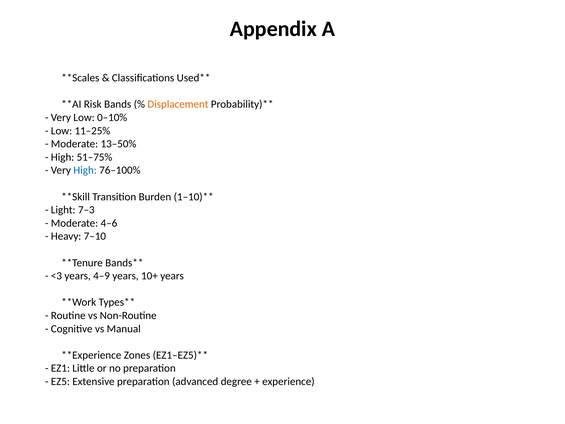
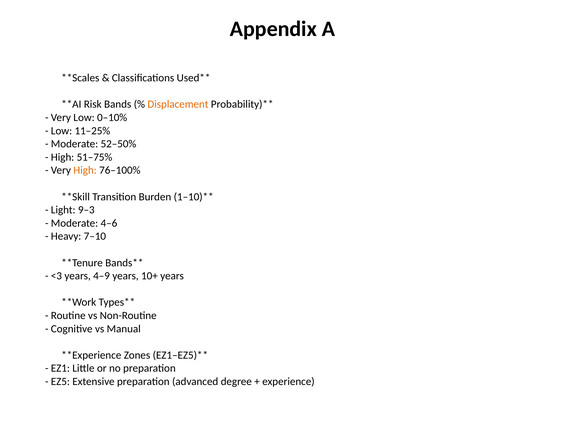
13–50%: 13–50% -> 52–50%
High at (85, 170) colour: blue -> orange
7–3: 7–3 -> 9–3
